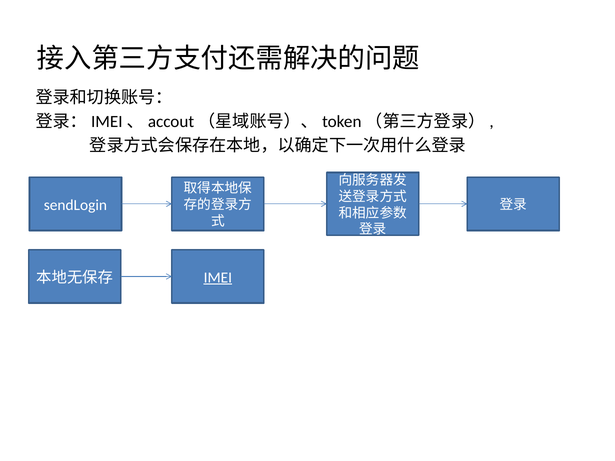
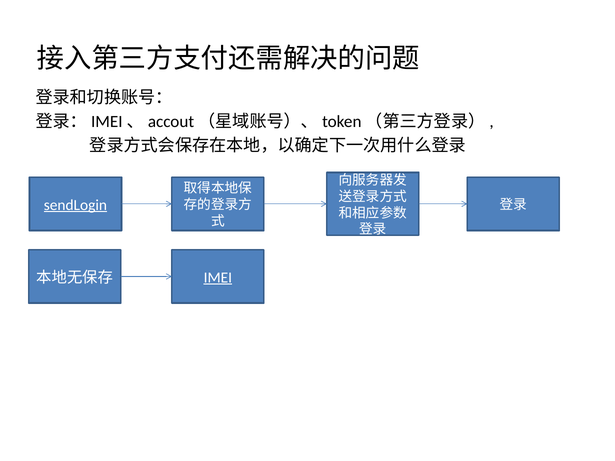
sendLogin underline: none -> present
